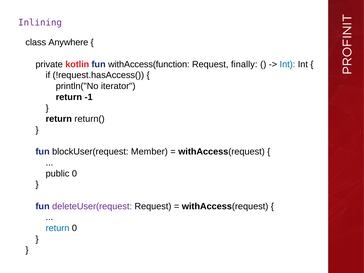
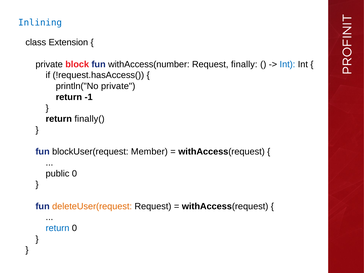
Inlining colour: purple -> blue
Anywhere: Anywhere -> Extension
kotlin: kotlin -> block
withAccess(function: withAccess(function -> withAccess(number
println("No iterator: iterator -> private
return(: return( -> finally(
deleteUser(request colour: purple -> orange
